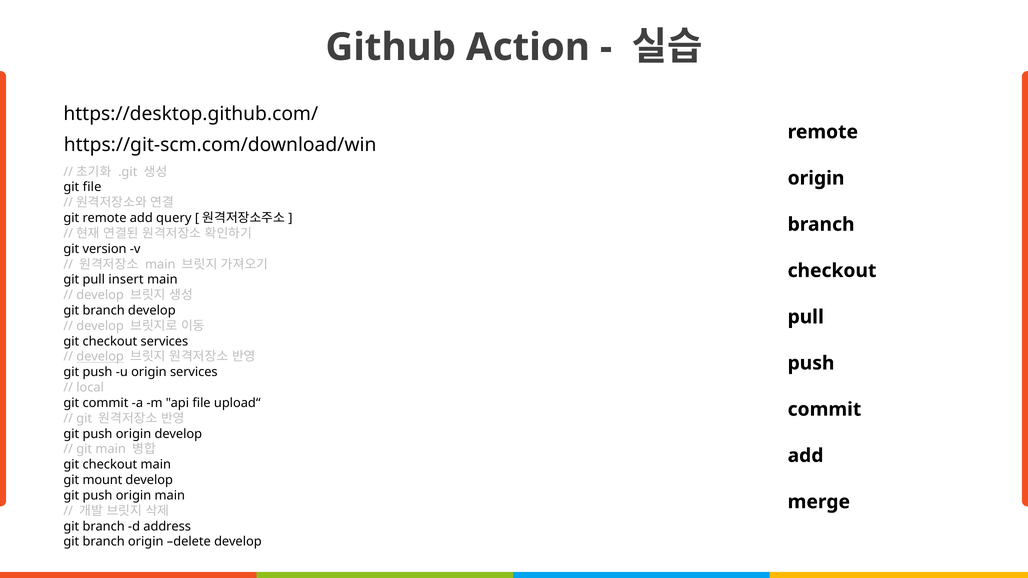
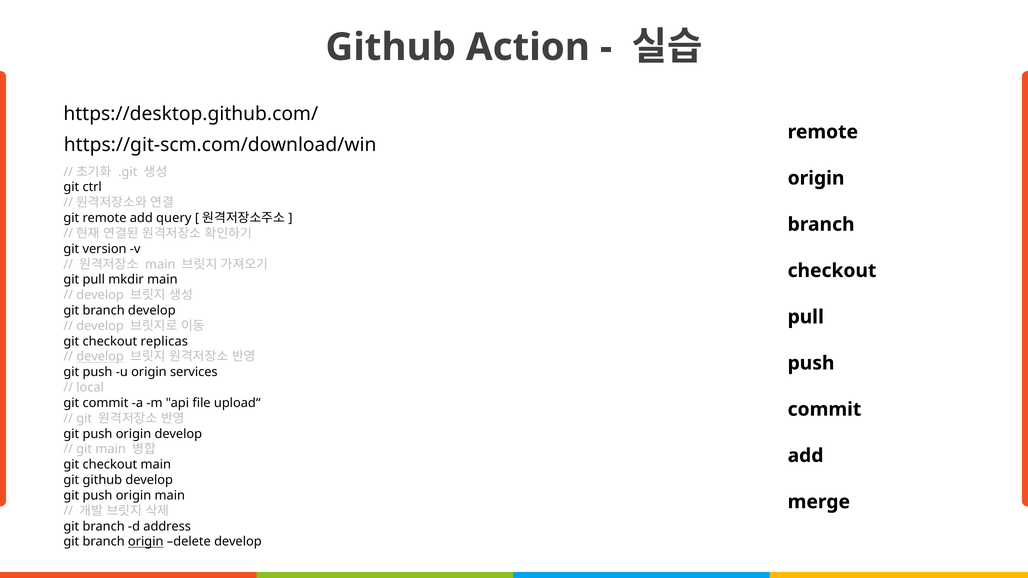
git file: file -> ctrl
insert: insert -> mkdir
checkout services: services -> replicas
git mount: mount -> github
origin at (146, 542) underline: none -> present
